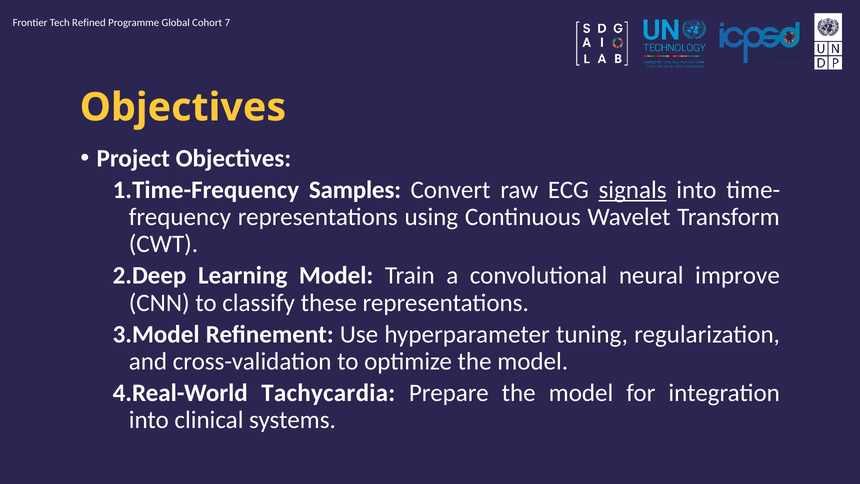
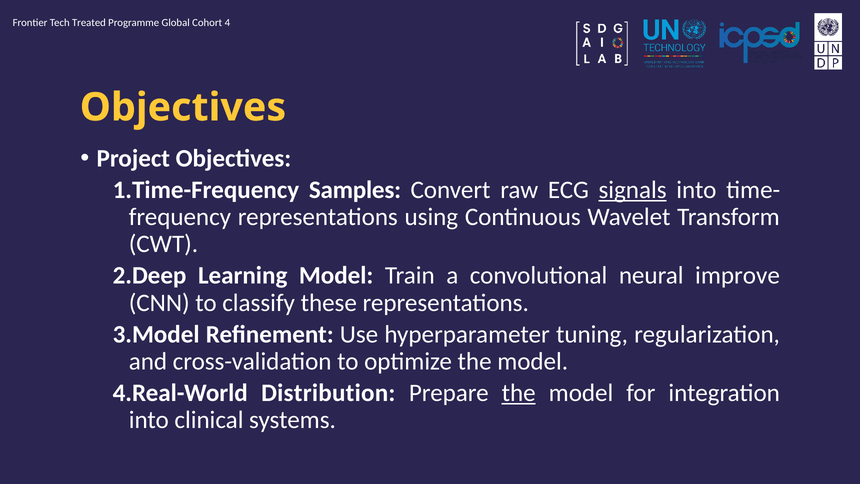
Refined: Refined -> Treated
7: 7 -> 4
Tachycardia: Tachycardia -> Distribution
the at (519, 393) underline: none -> present
